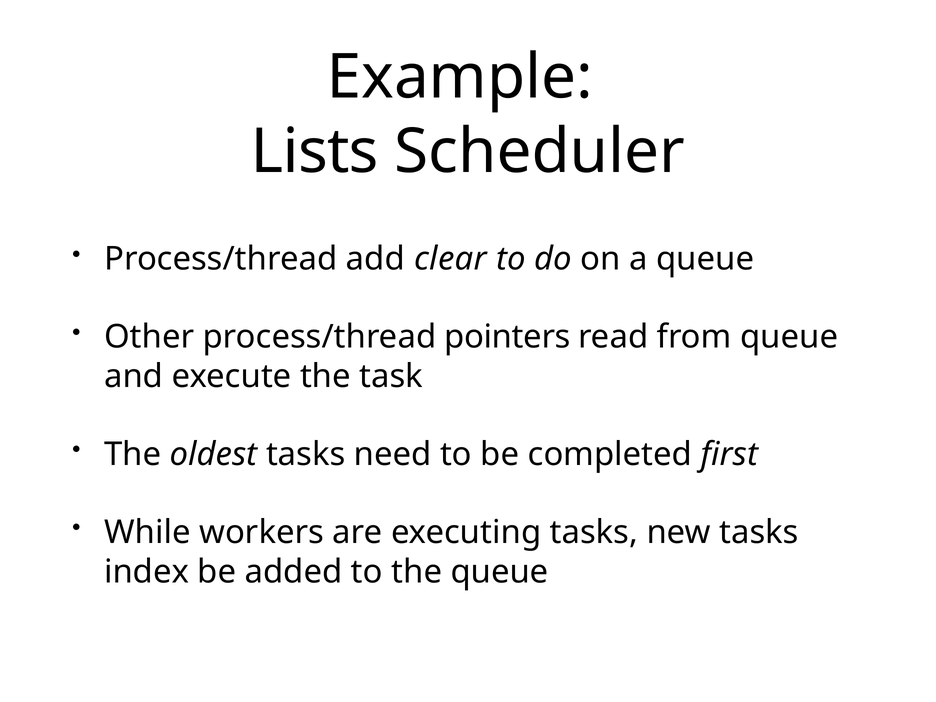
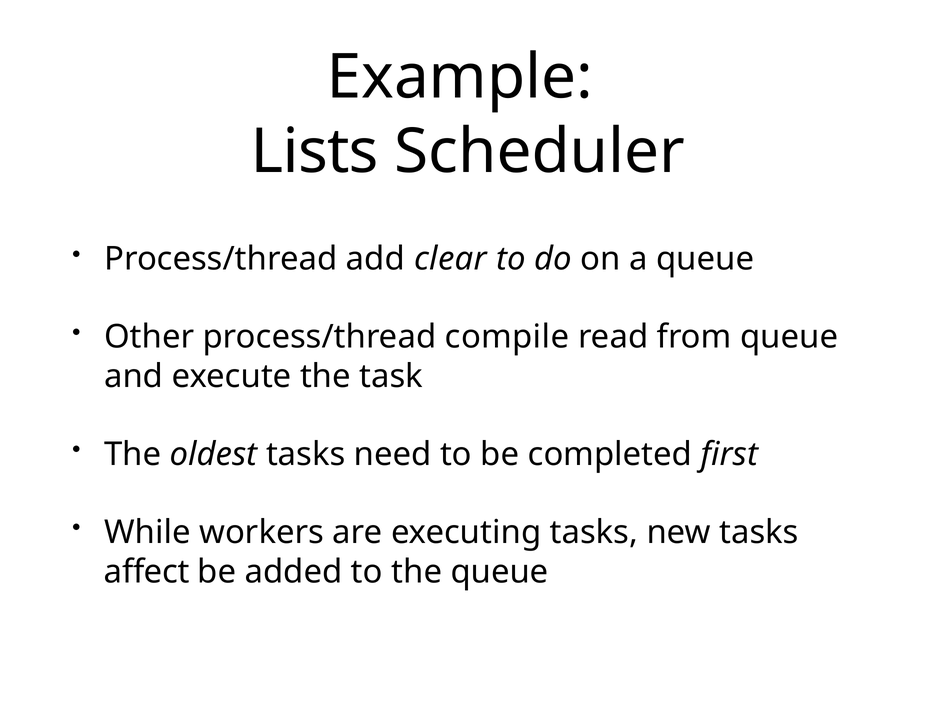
pointers: pointers -> compile
index: index -> affect
